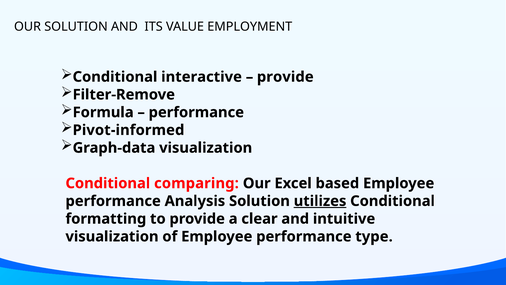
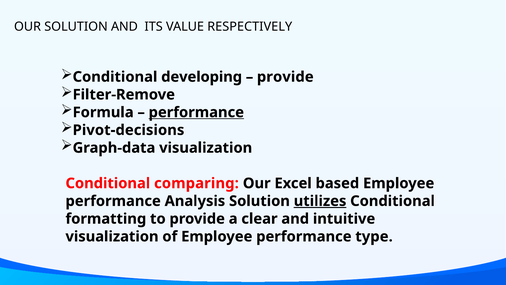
EMPLOYMENT: EMPLOYMENT -> RESPECTIVELY
interactive: interactive -> developing
performance at (196, 112) underline: none -> present
Pivot-informed: Pivot-informed -> Pivot-decisions
